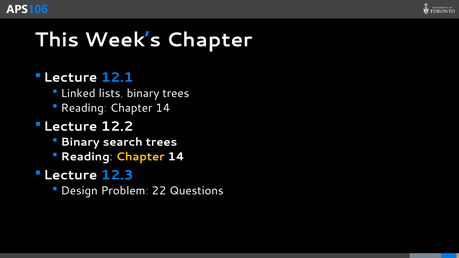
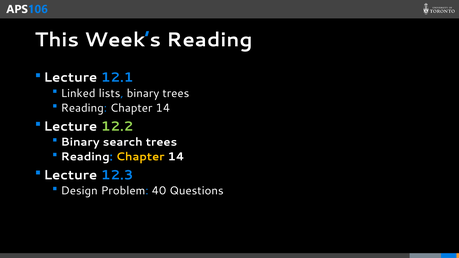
Week’s Chapter: Chapter -> Reading
12.2 colour: white -> light green
22: 22 -> 40
